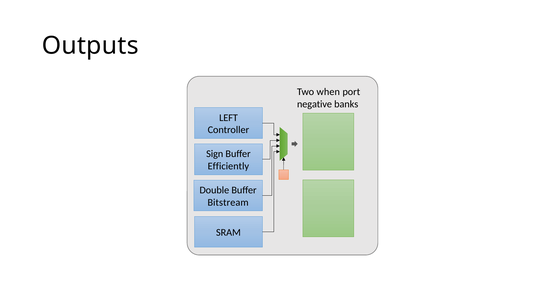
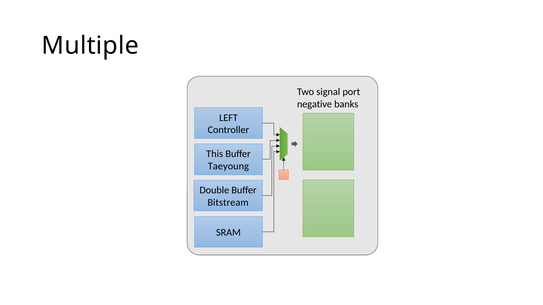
Outputs: Outputs -> Multiple
when: when -> signal
Sign: Sign -> This
Efficiently: Efficiently -> Taeyoung
